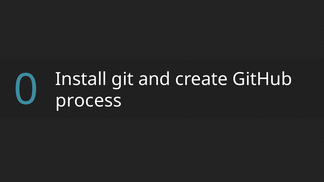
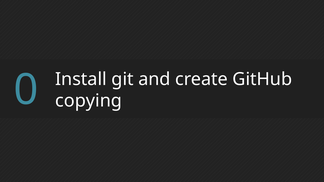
process: process -> copying
